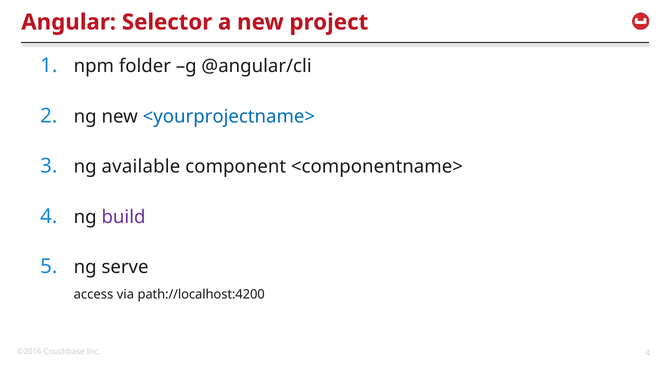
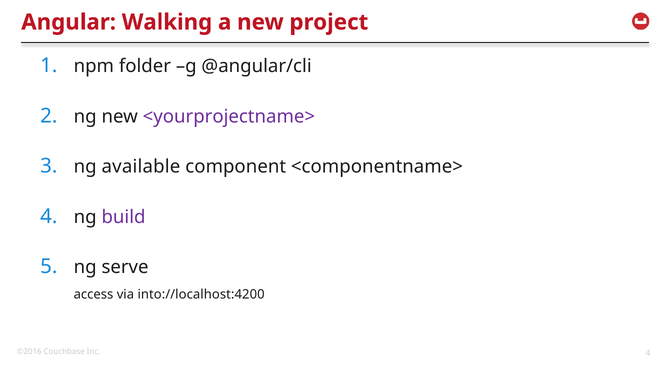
Selector: Selector -> Walking
<yourprojectname> colour: blue -> purple
path://localhost:4200: path://localhost:4200 -> into://localhost:4200
